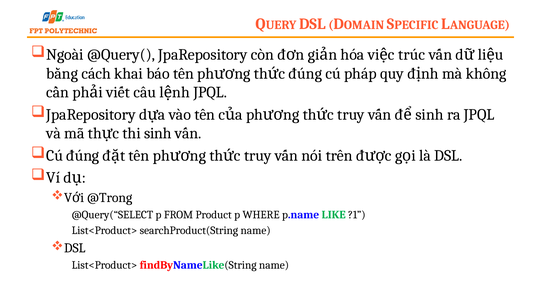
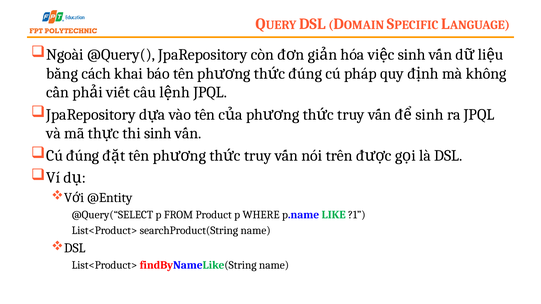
trúc at (412, 55): trúc -> sinh
@Trong: @Trong -> @Entity
